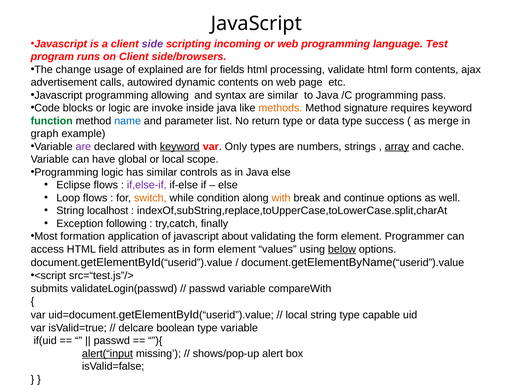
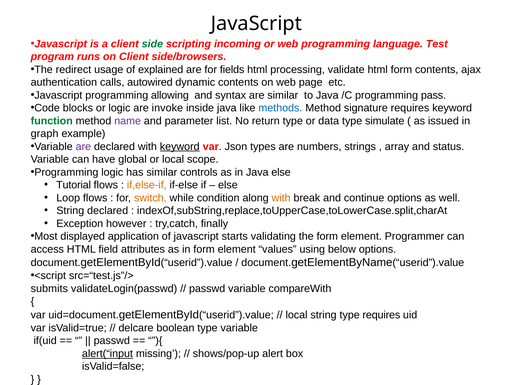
side colour: purple -> green
change: change -> redirect
advertisement: advertisement -> authentication
methods colour: orange -> blue
name colour: blue -> purple
success: success -> simulate
merge: merge -> issued
Only: Only -> Json
array underline: present -> none
cache: cache -> status
Eclipse: Eclipse -> Tutorial
if,else-if colour: purple -> orange
String localhost: localhost -> declared
following: following -> however
formation: formation -> displayed
about: about -> starts
below underline: present -> none
type capable: capable -> requires
